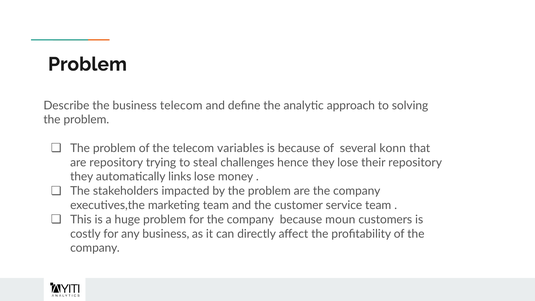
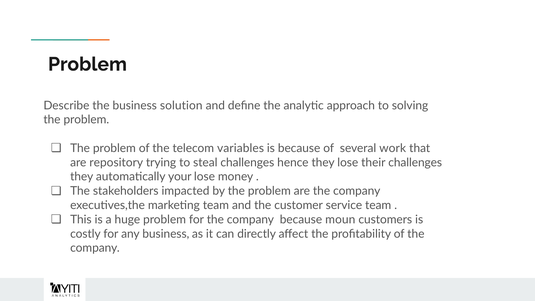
business telecom: telecom -> solution
konn: konn -> work
their repository: repository -> challenges
links: links -> your
